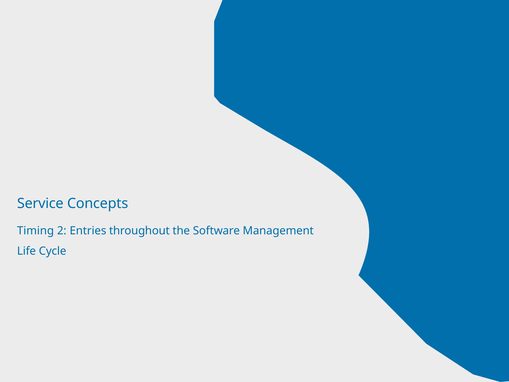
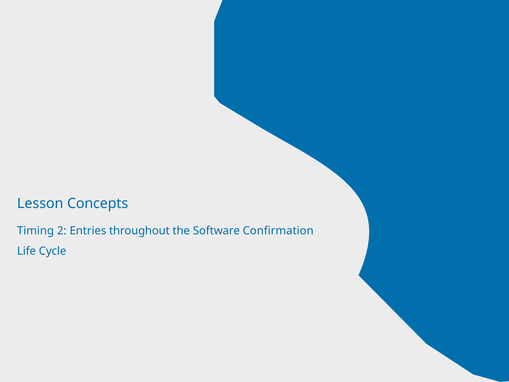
Service: Service -> Lesson
Management: Management -> Confirmation
